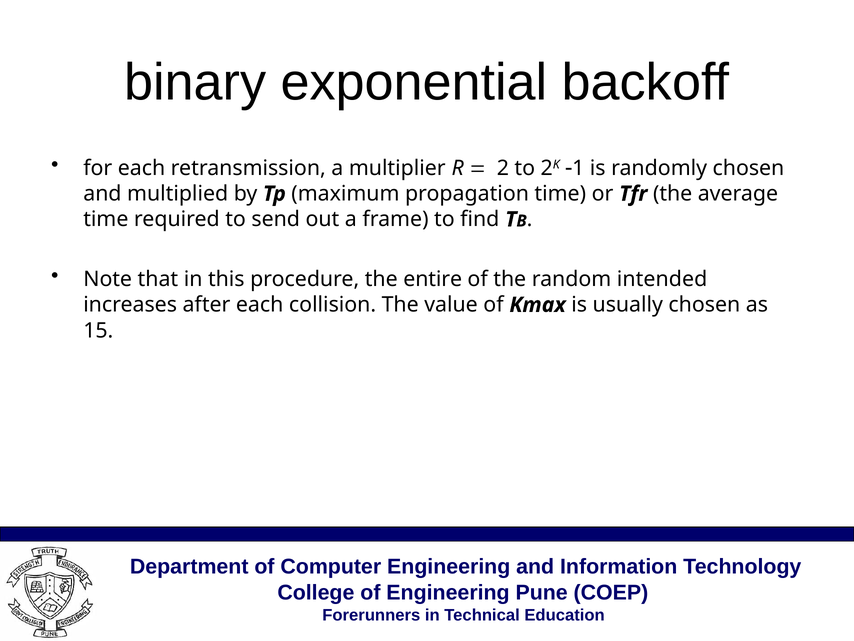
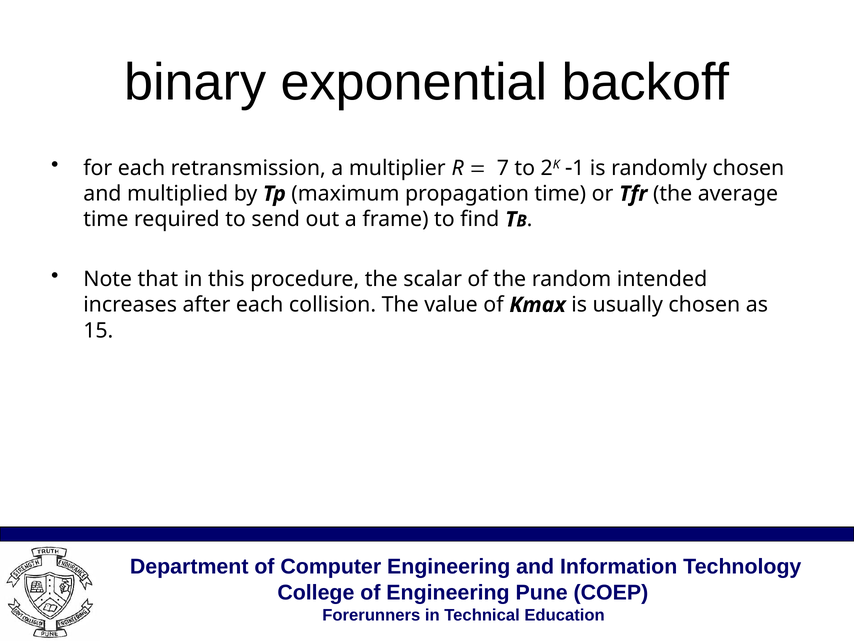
2: 2 -> 7
entire: entire -> scalar
